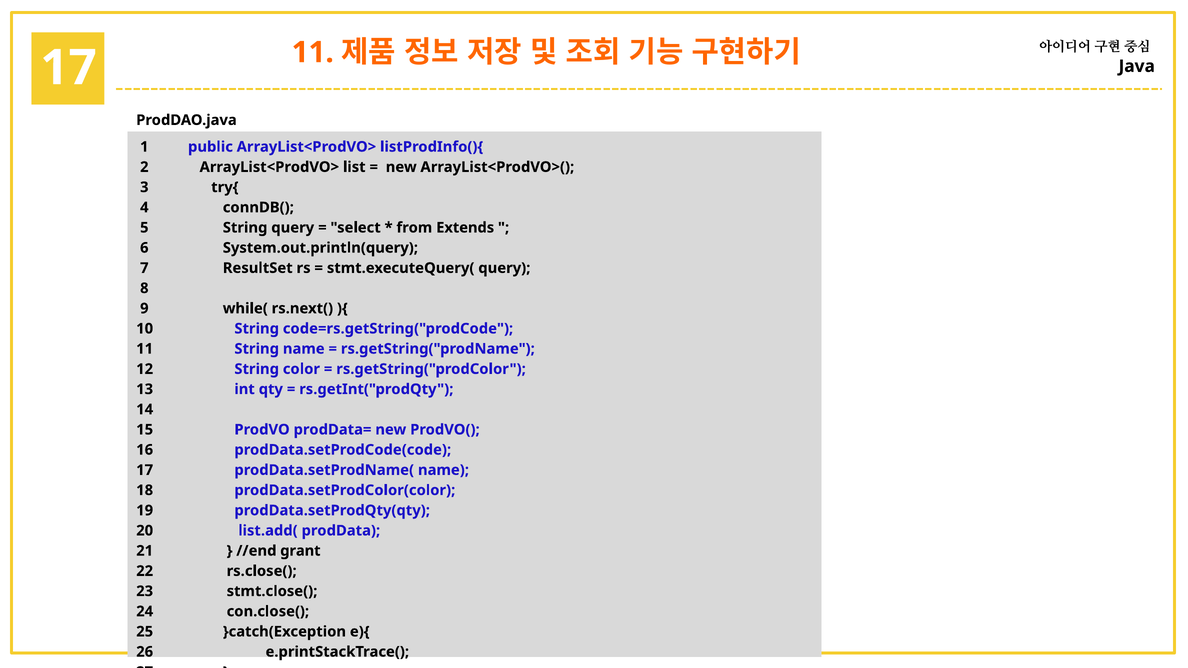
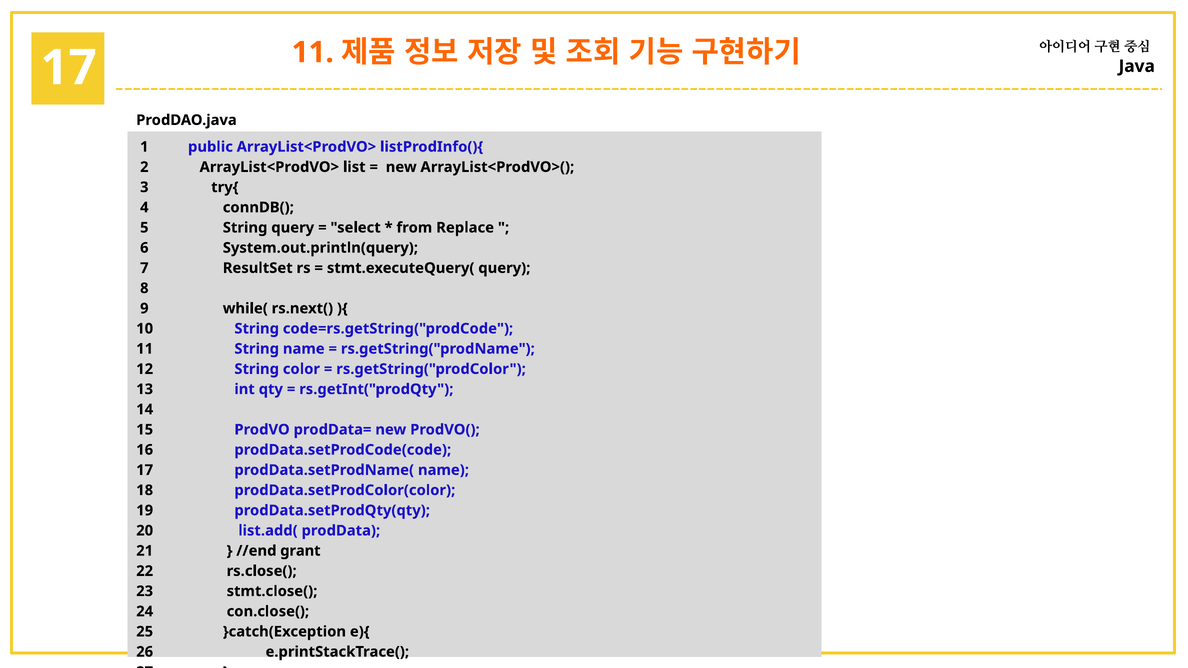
Extends: Extends -> Replace
